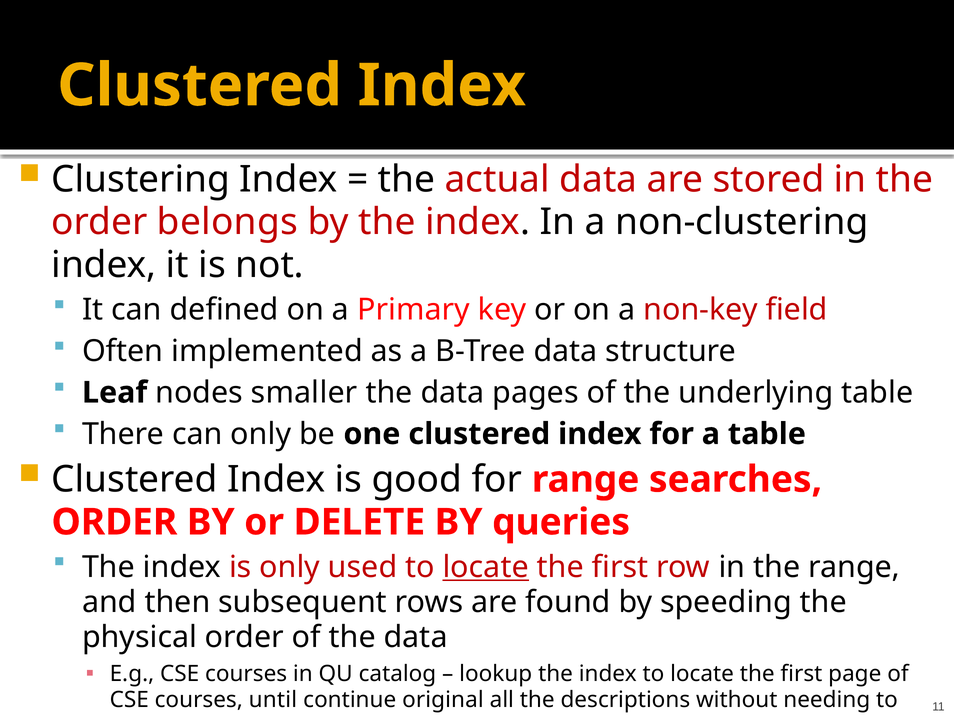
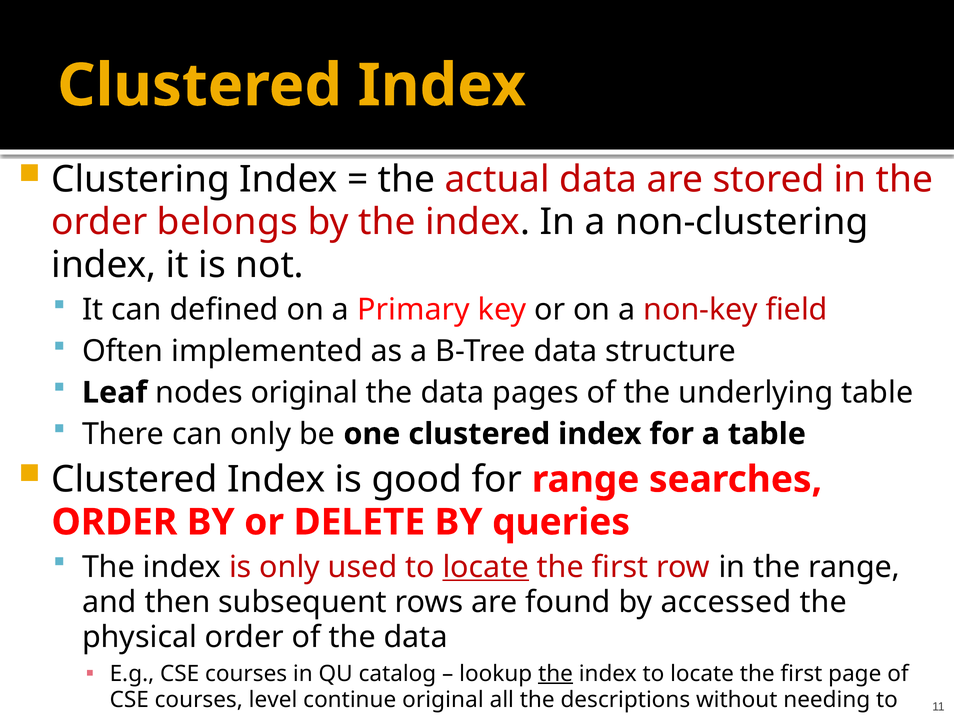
nodes smaller: smaller -> original
speeding: speeding -> accessed
the at (556, 674) underline: none -> present
until: until -> level
